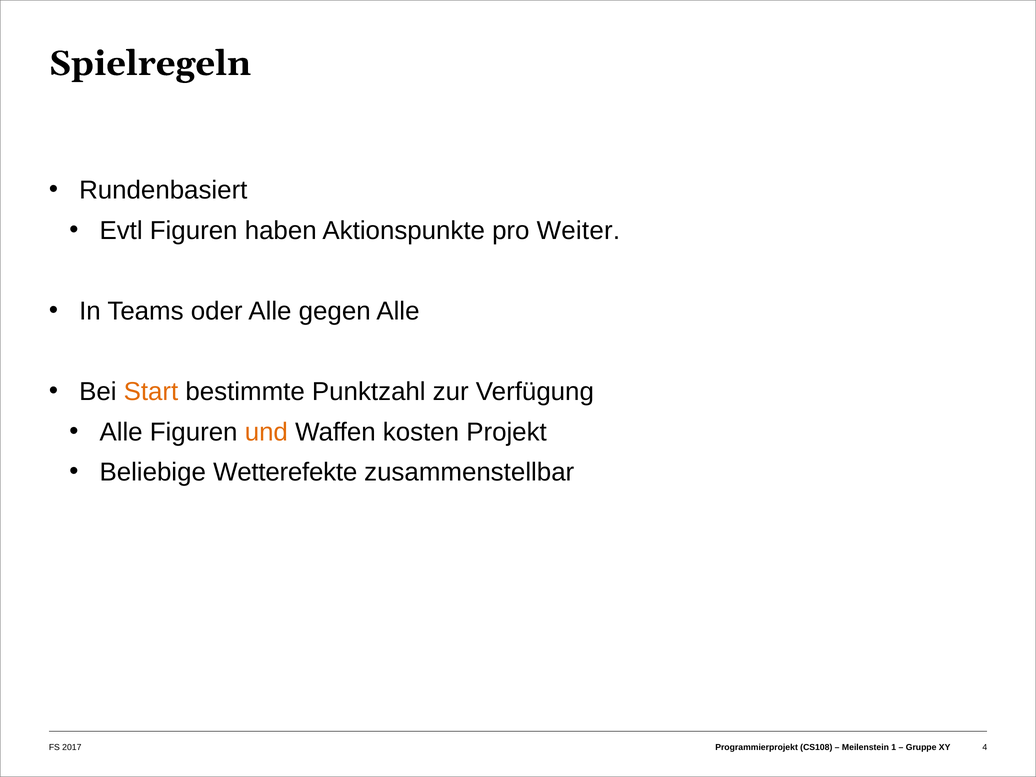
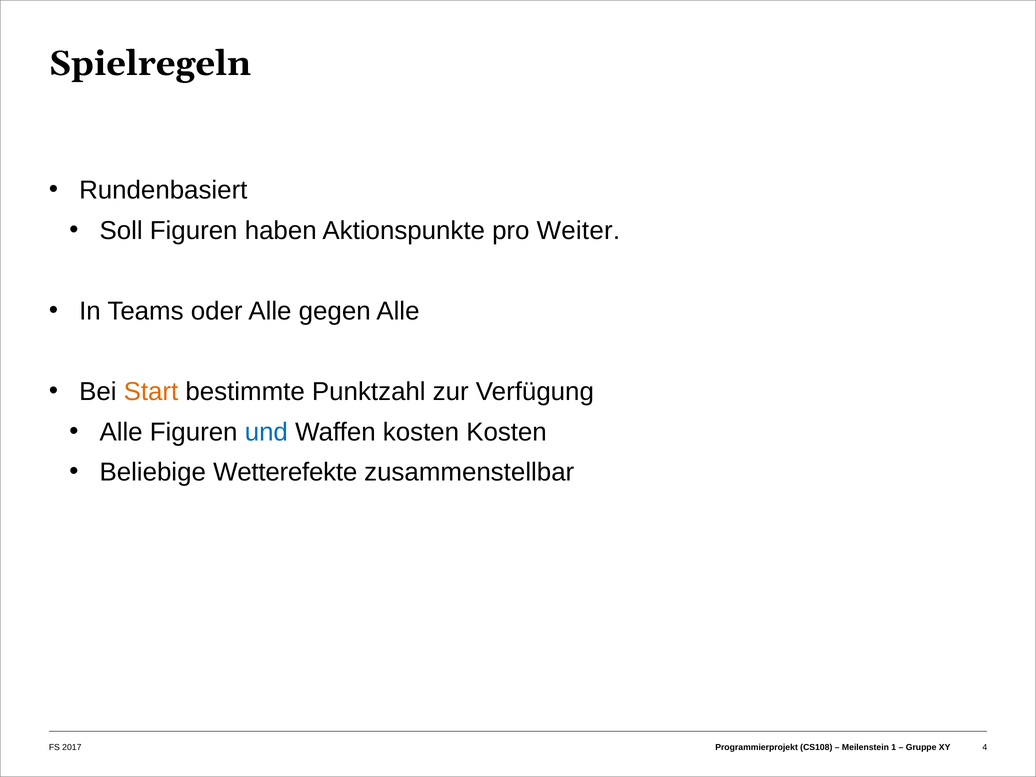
Evtl: Evtl -> Soll
und colour: orange -> blue
kosten Projekt: Projekt -> Kosten
